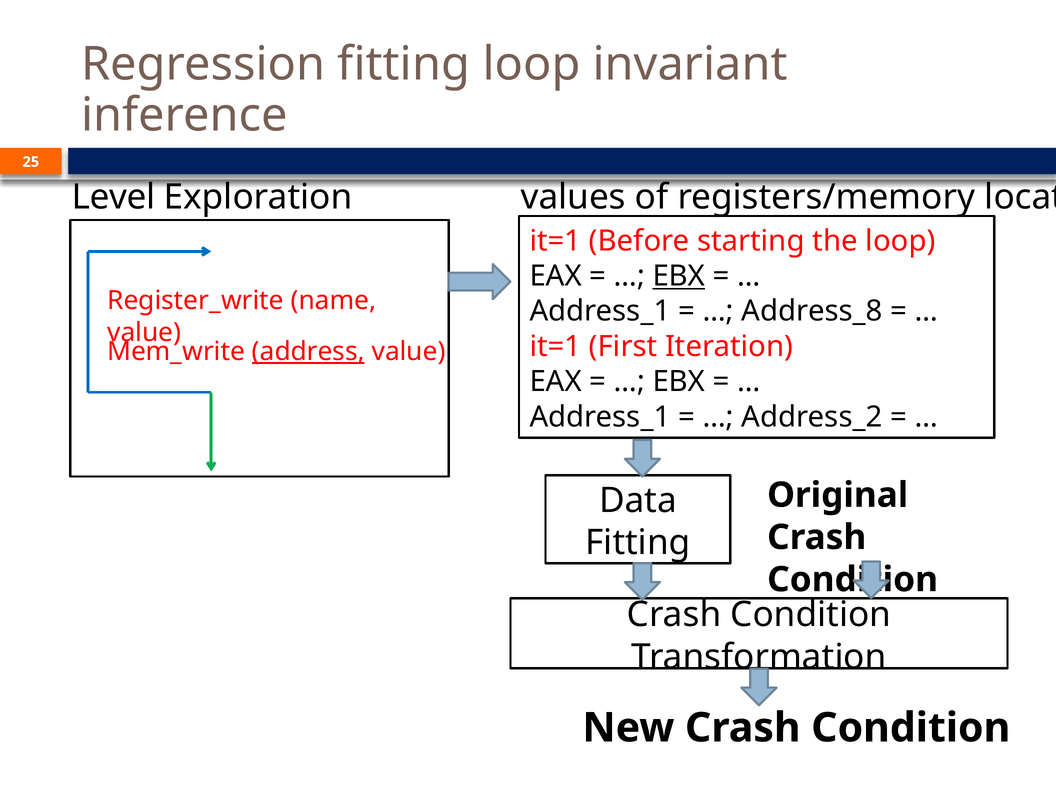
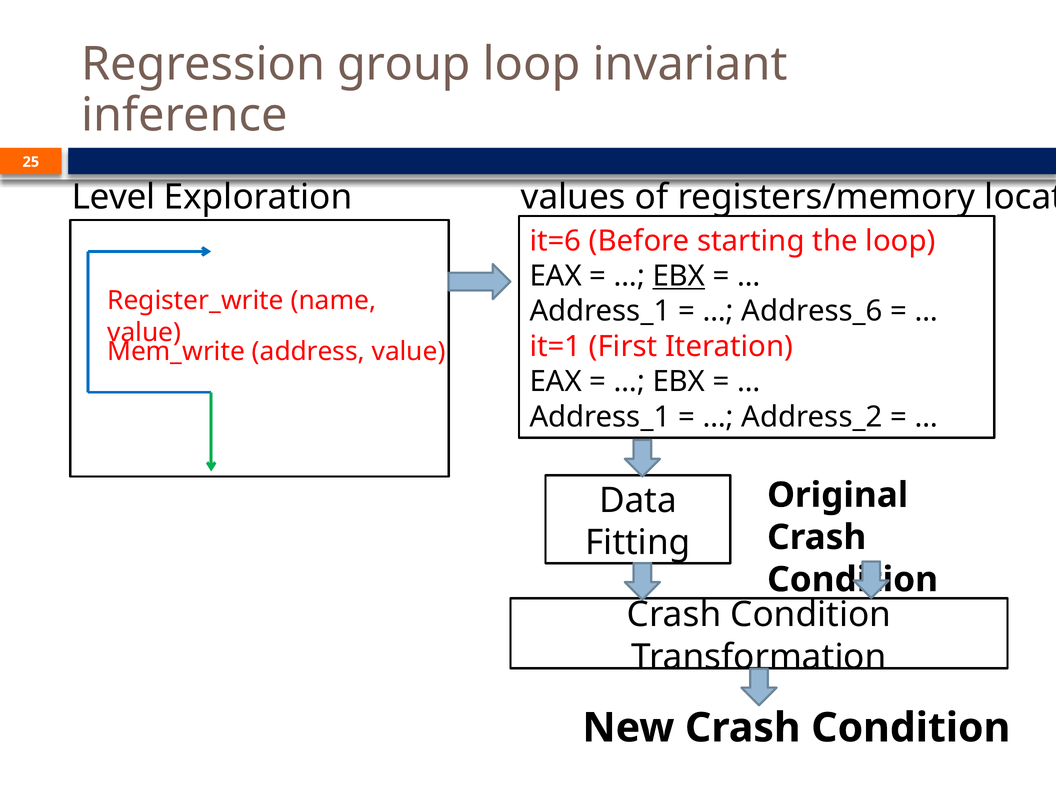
Regression fitting: fitting -> group
it=1 at (555, 241): it=1 -> it=6
Address_8: Address_8 -> Address_6
address underline: present -> none
